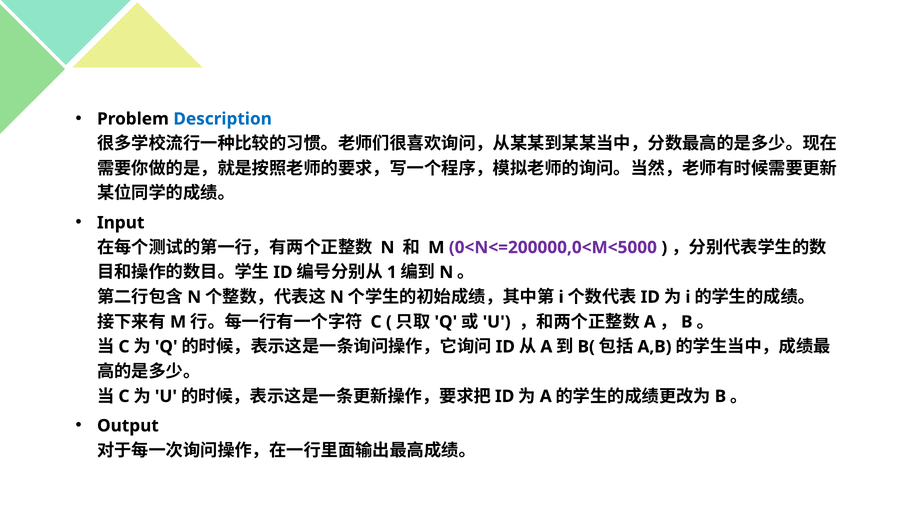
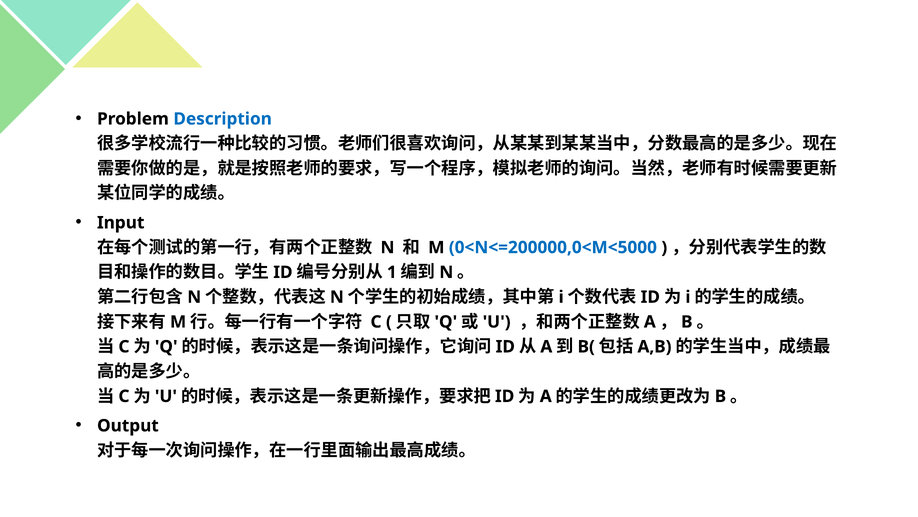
0<N<=200000,0<M<5000 colour: purple -> blue
